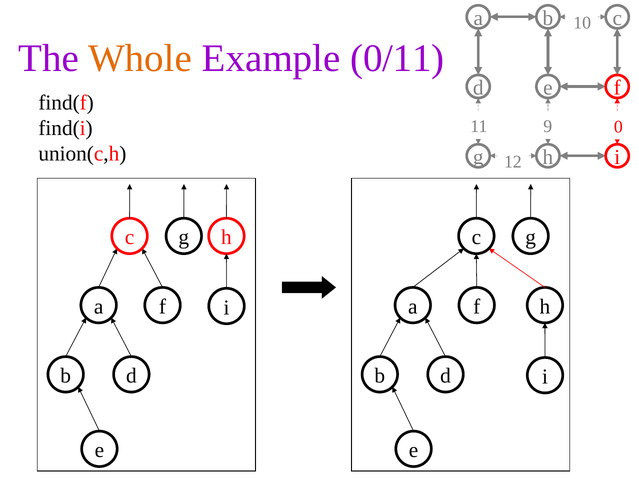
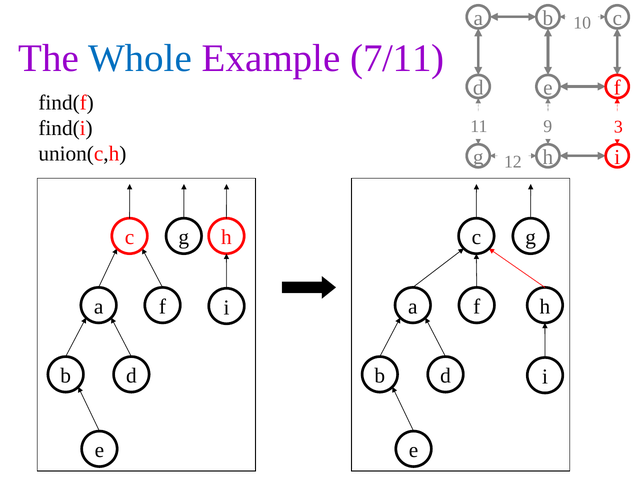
Whole colour: orange -> blue
0/11: 0/11 -> 7/11
0: 0 -> 3
